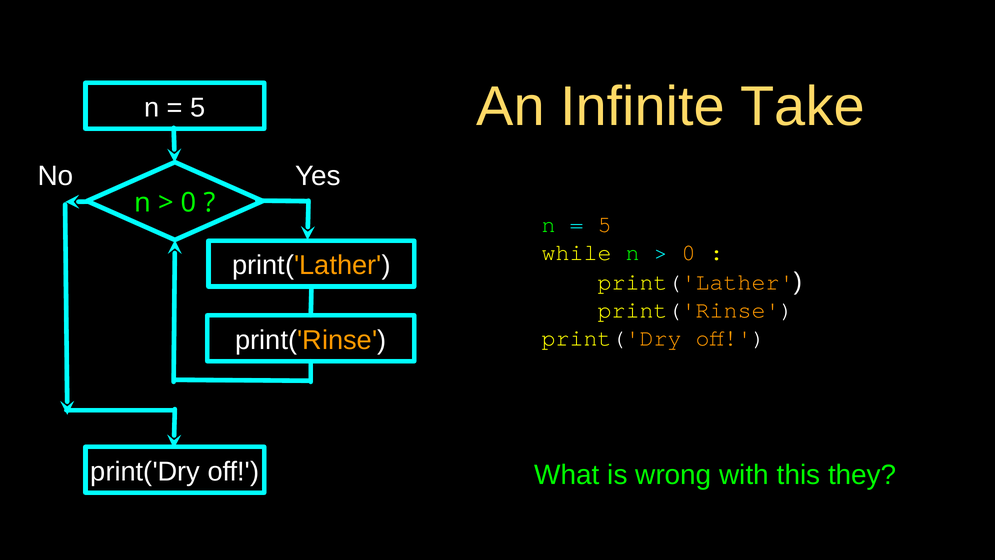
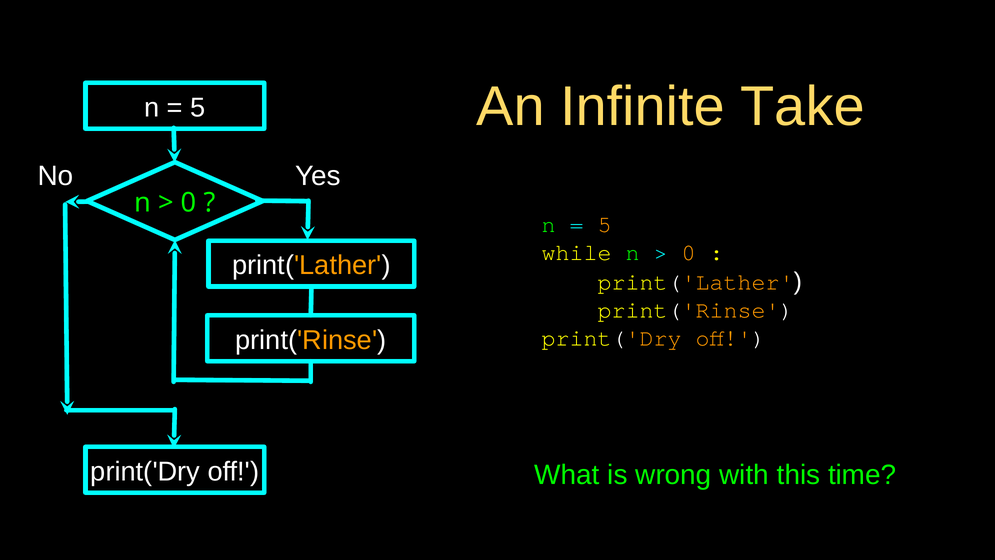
they: they -> time
